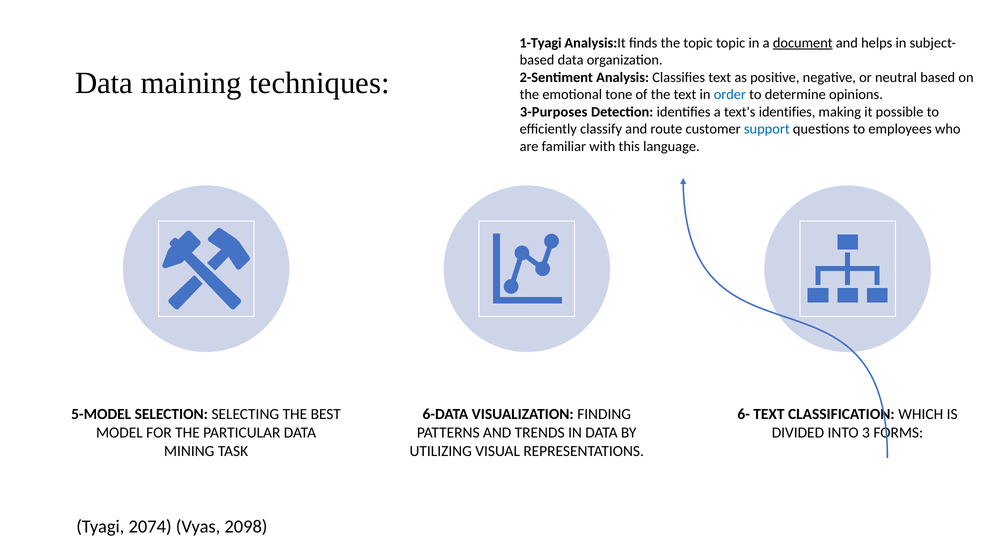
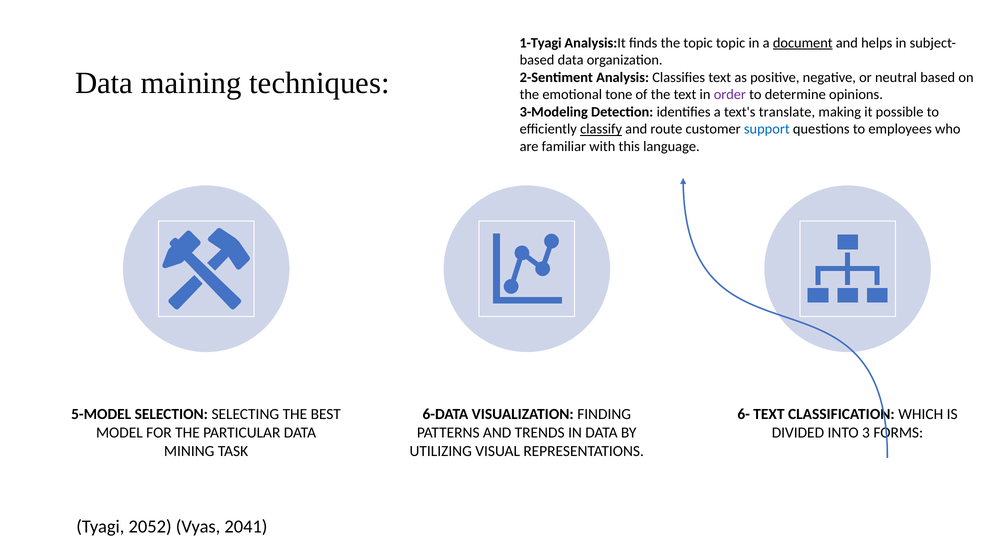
order colour: blue -> purple
3-Purposes: 3-Purposes -> 3-Modeling
text's identifies: identifies -> translate
classify underline: none -> present
2074: 2074 -> 2052
2098: 2098 -> 2041
